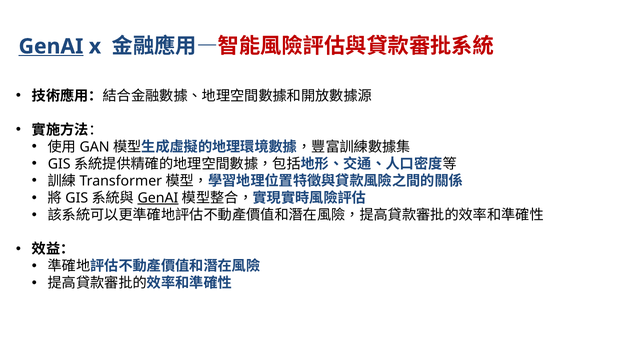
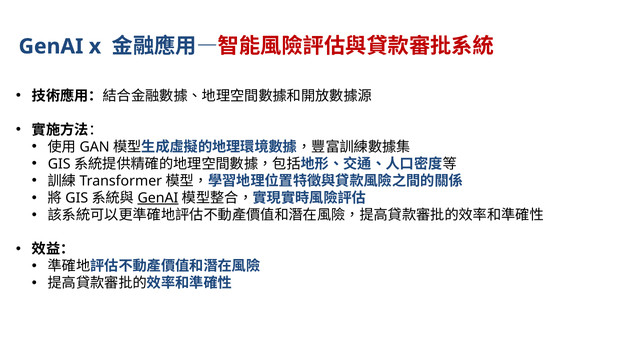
GenAI at (51, 46) underline: present -> none
